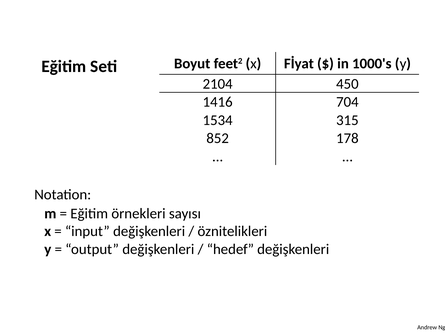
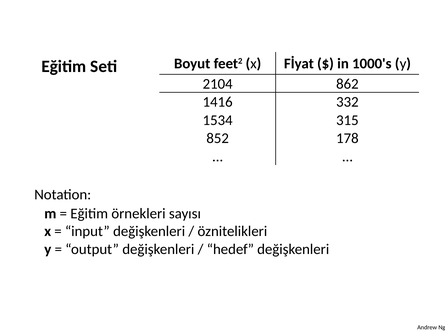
450: 450 -> 862
704: 704 -> 332
